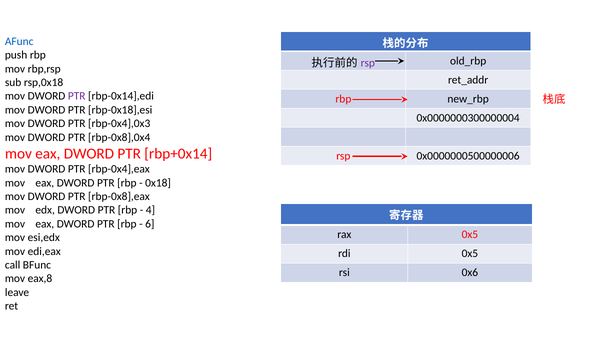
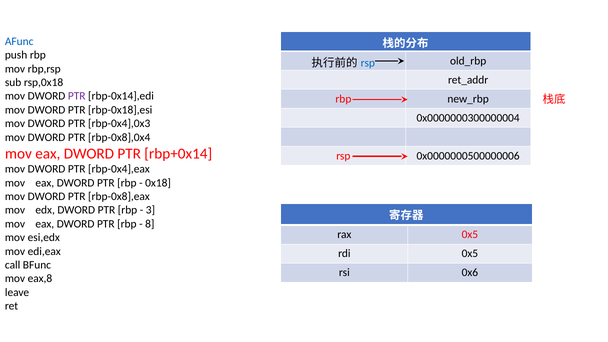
rsp at (368, 63) colour: purple -> blue
4: 4 -> 3
6: 6 -> 8
